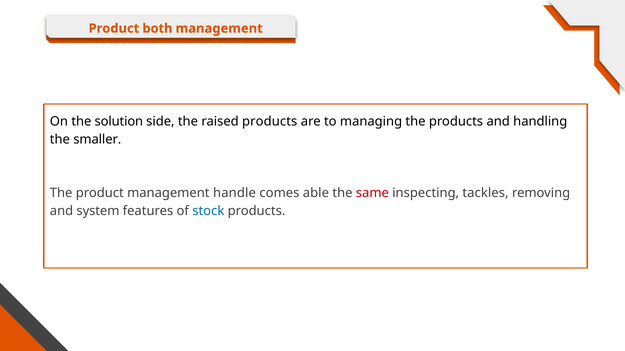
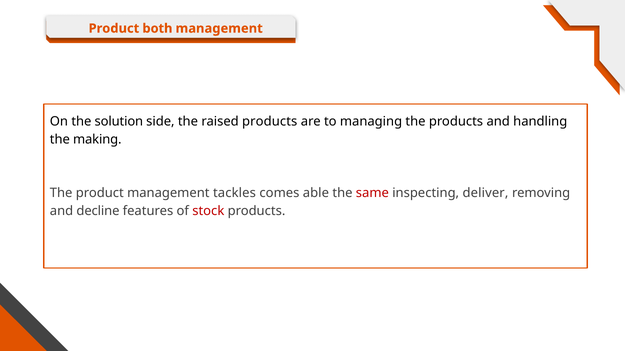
smaller: smaller -> making
handle: handle -> tackles
tackles: tackles -> deliver
system: system -> decline
stock colour: blue -> red
